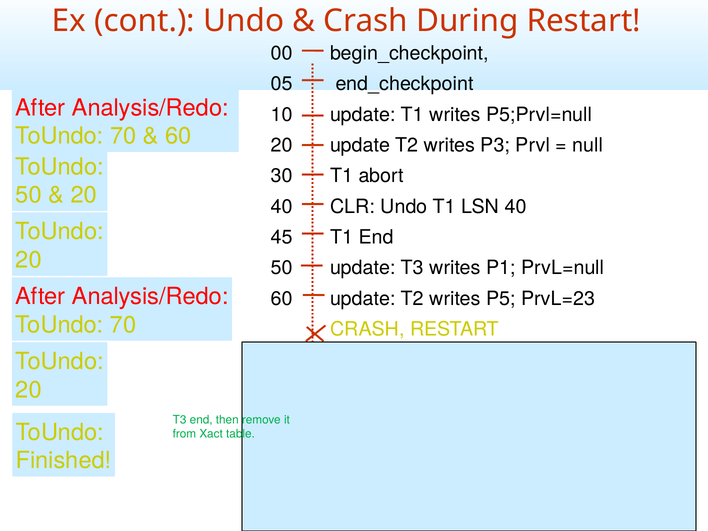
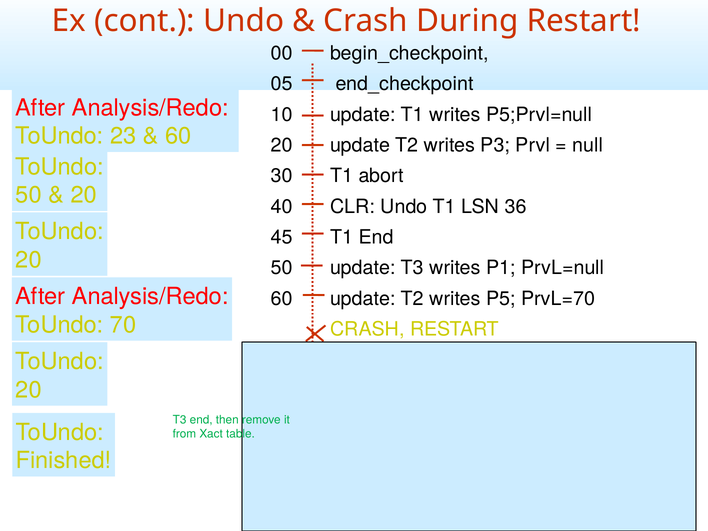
70 at (123, 136): 70 -> 23
LSN 40: 40 -> 36
PrvL=23: PrvL=23 -> PrvL=70
